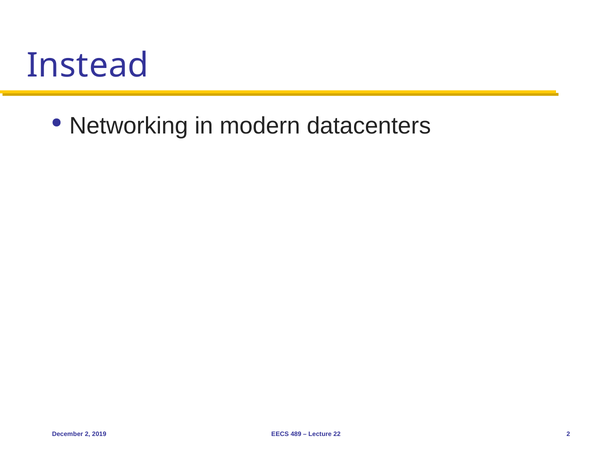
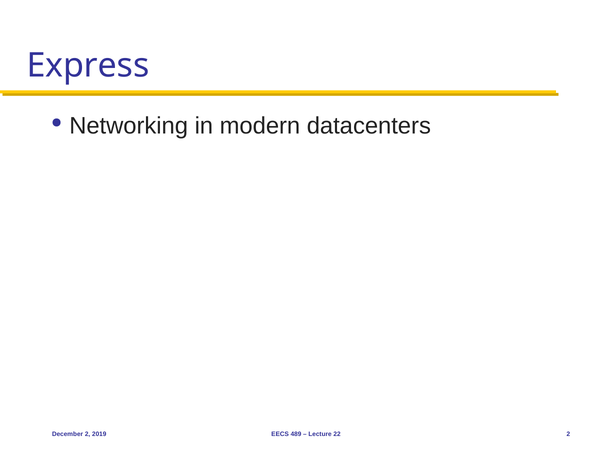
Instead: Instead -> Express
